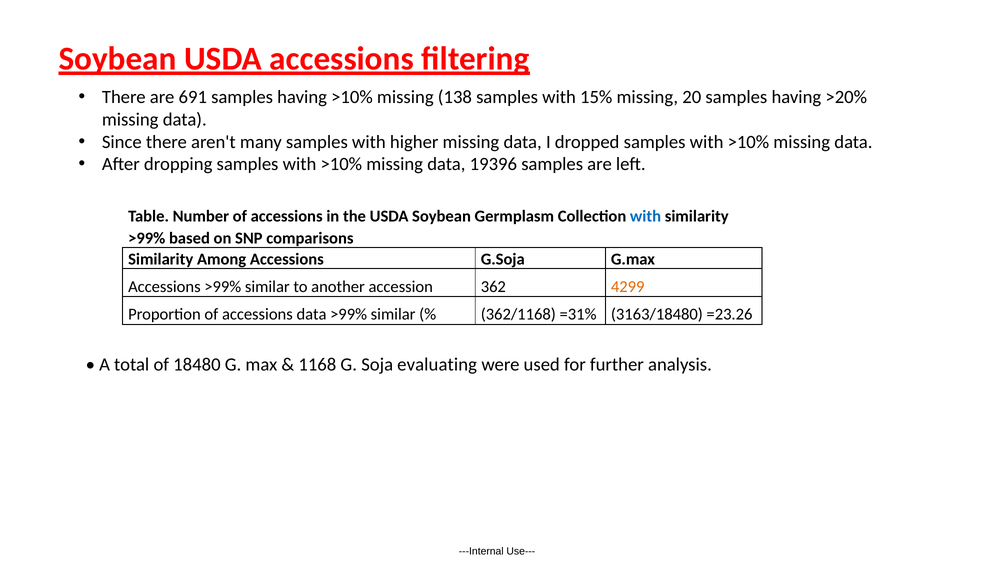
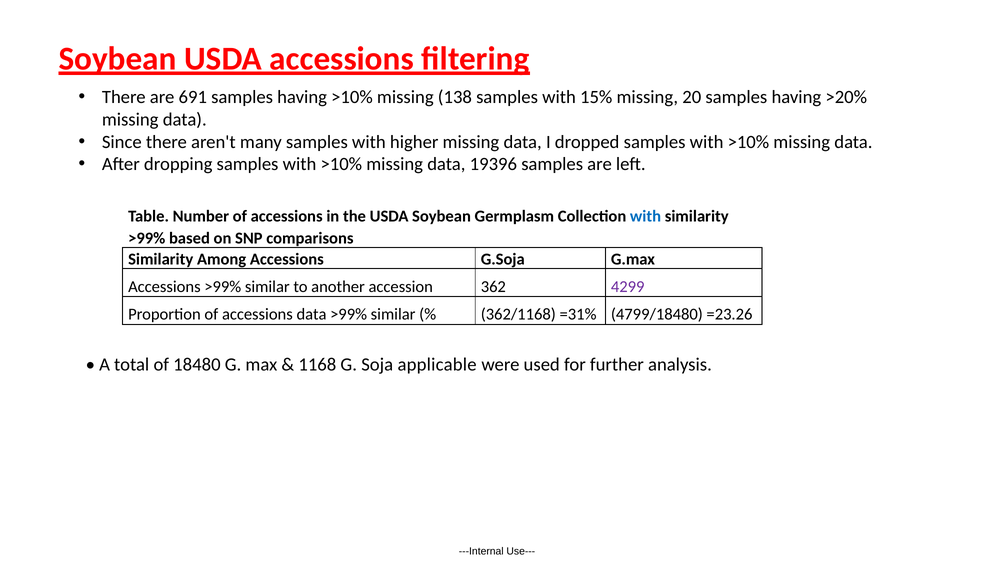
4299 colour: orange -> purple
3163/18480: 3163/18480 -> 4799/18480
evaluating: evaluating -> applicable
